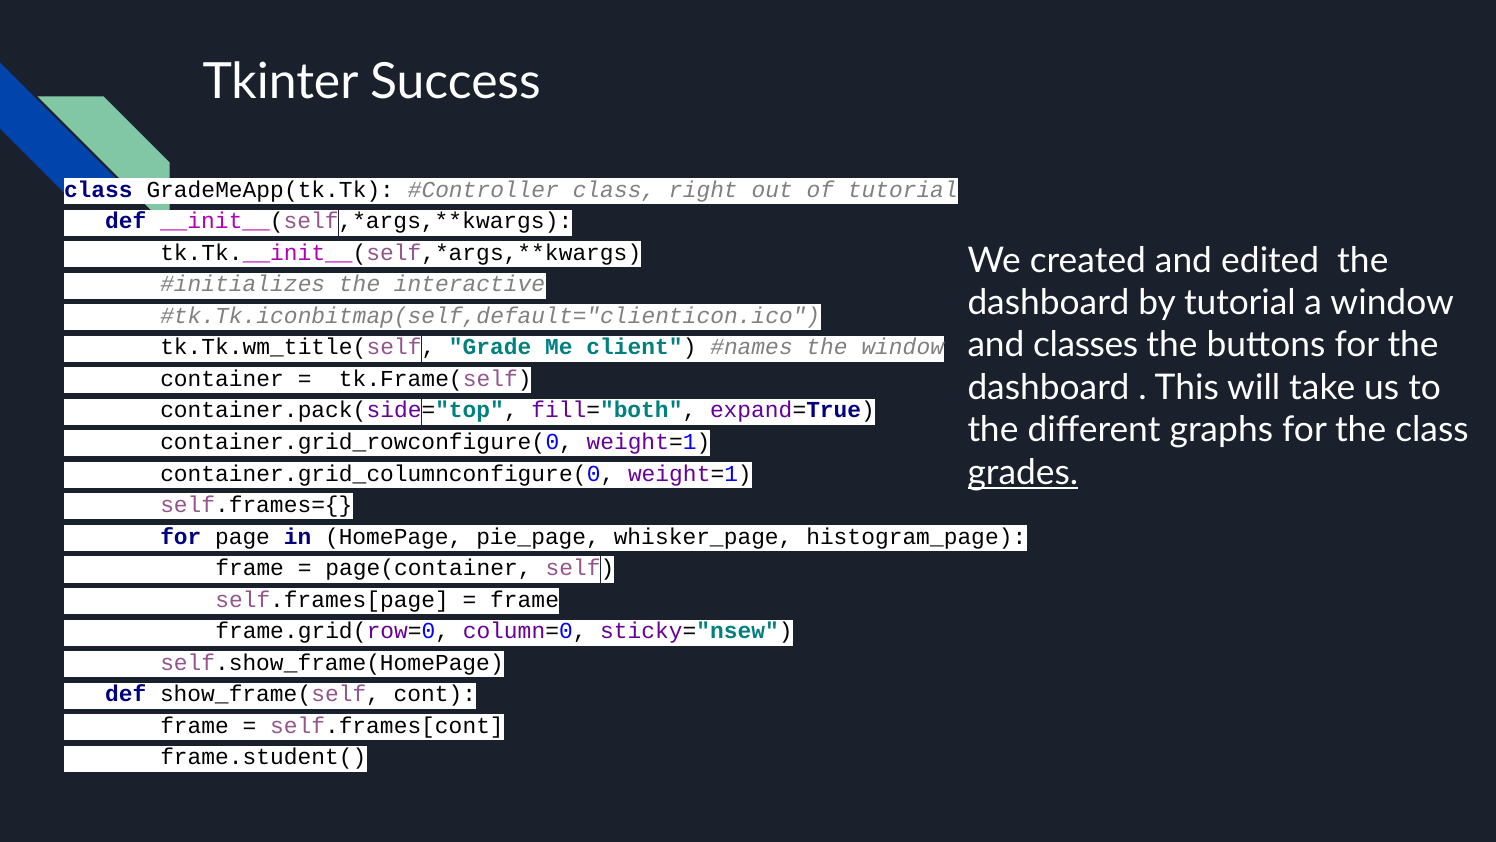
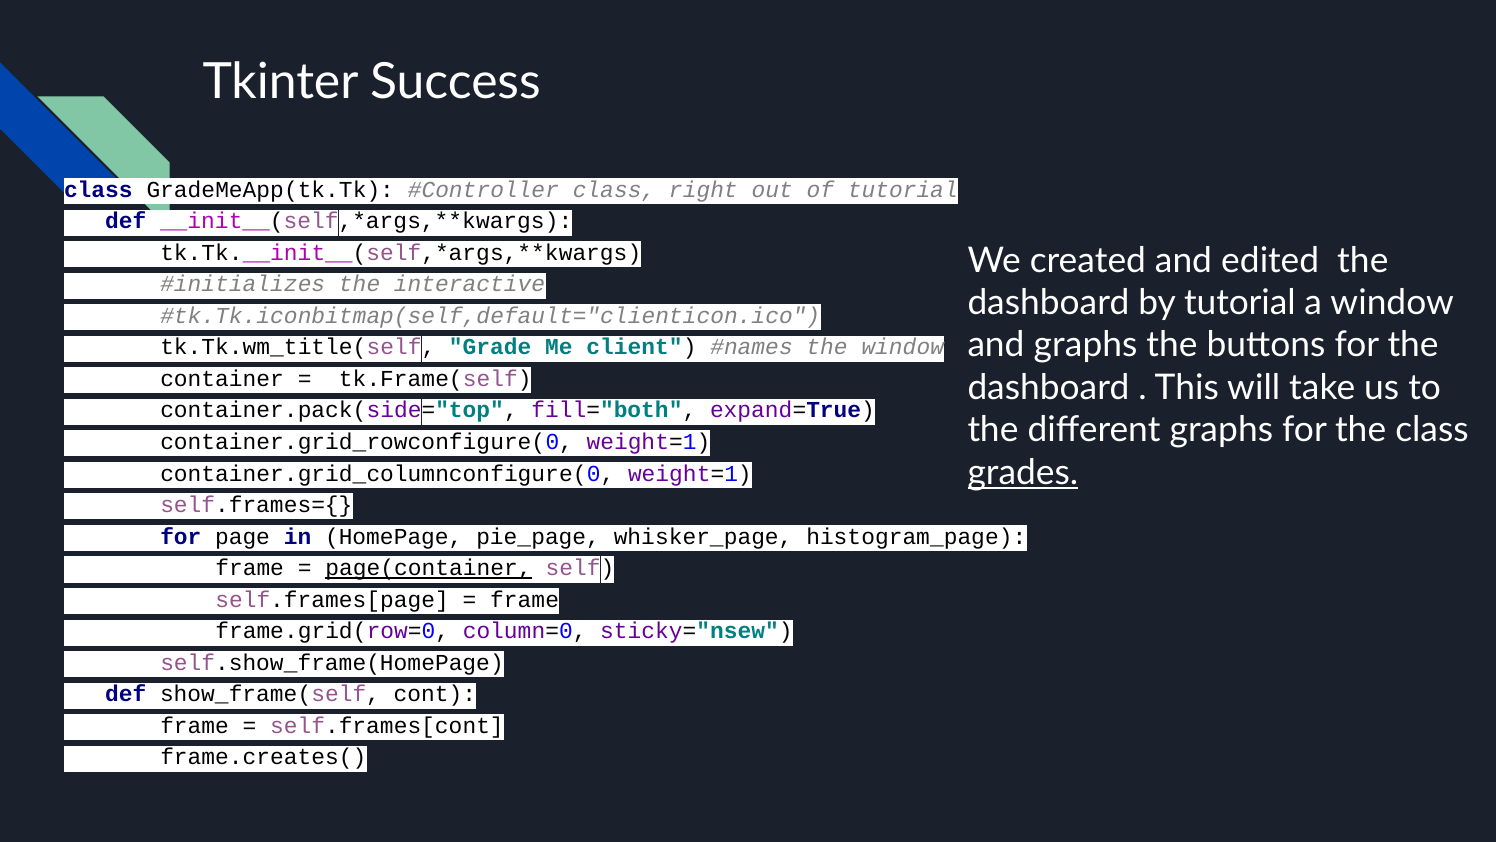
and classes: classes -> graphs
page(container underline: none -> present
frame.student(: frame.student( -> frame.creates(
